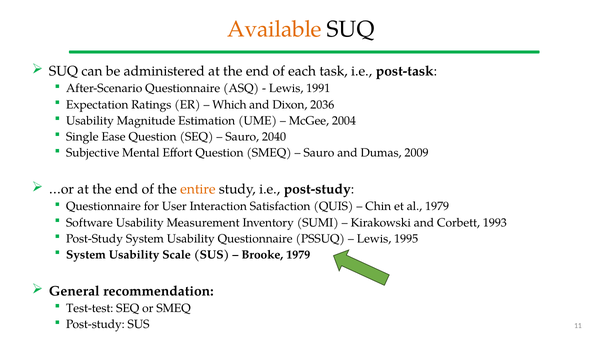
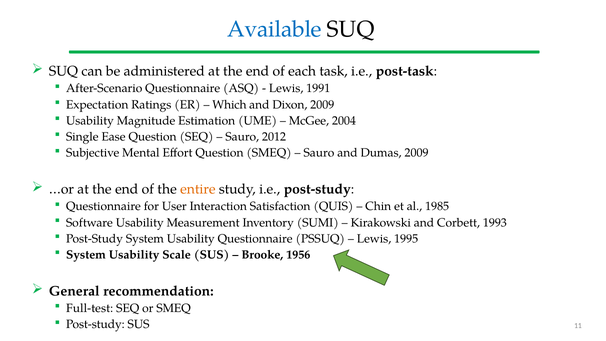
Available colour: orange -> blue
Dixon 2036: 2036 -> 2009
2040: 2040 -> 2012
al 1979: 1979 -> 1985
Brooke 1979: 1979 -> 1956
Test-test: Test-test -> Full-test
